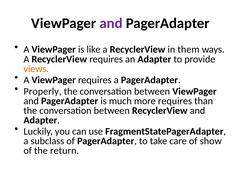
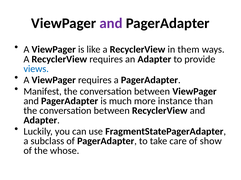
views colour: orange -> blue
Properly: Properly -> Manifest
more requires: requires -> instance
return: return -> whose
